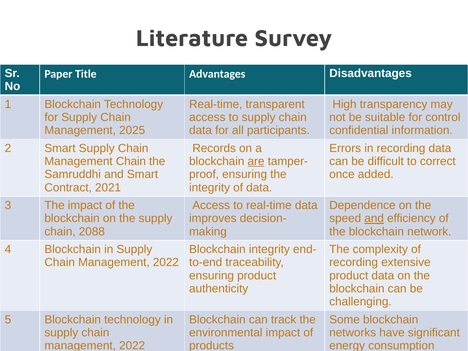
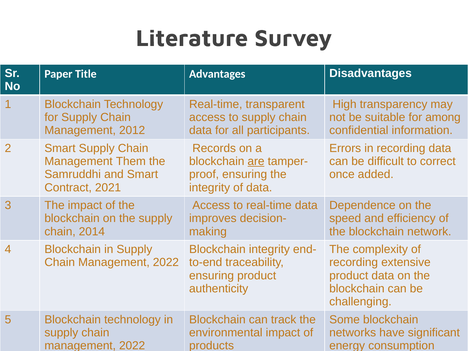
control: control -> among
2025: 2025 -> 2012
Management Chain: Chain -> Them
and at (374, 218) underline: present -> none
2088: 2088 -> 2014
